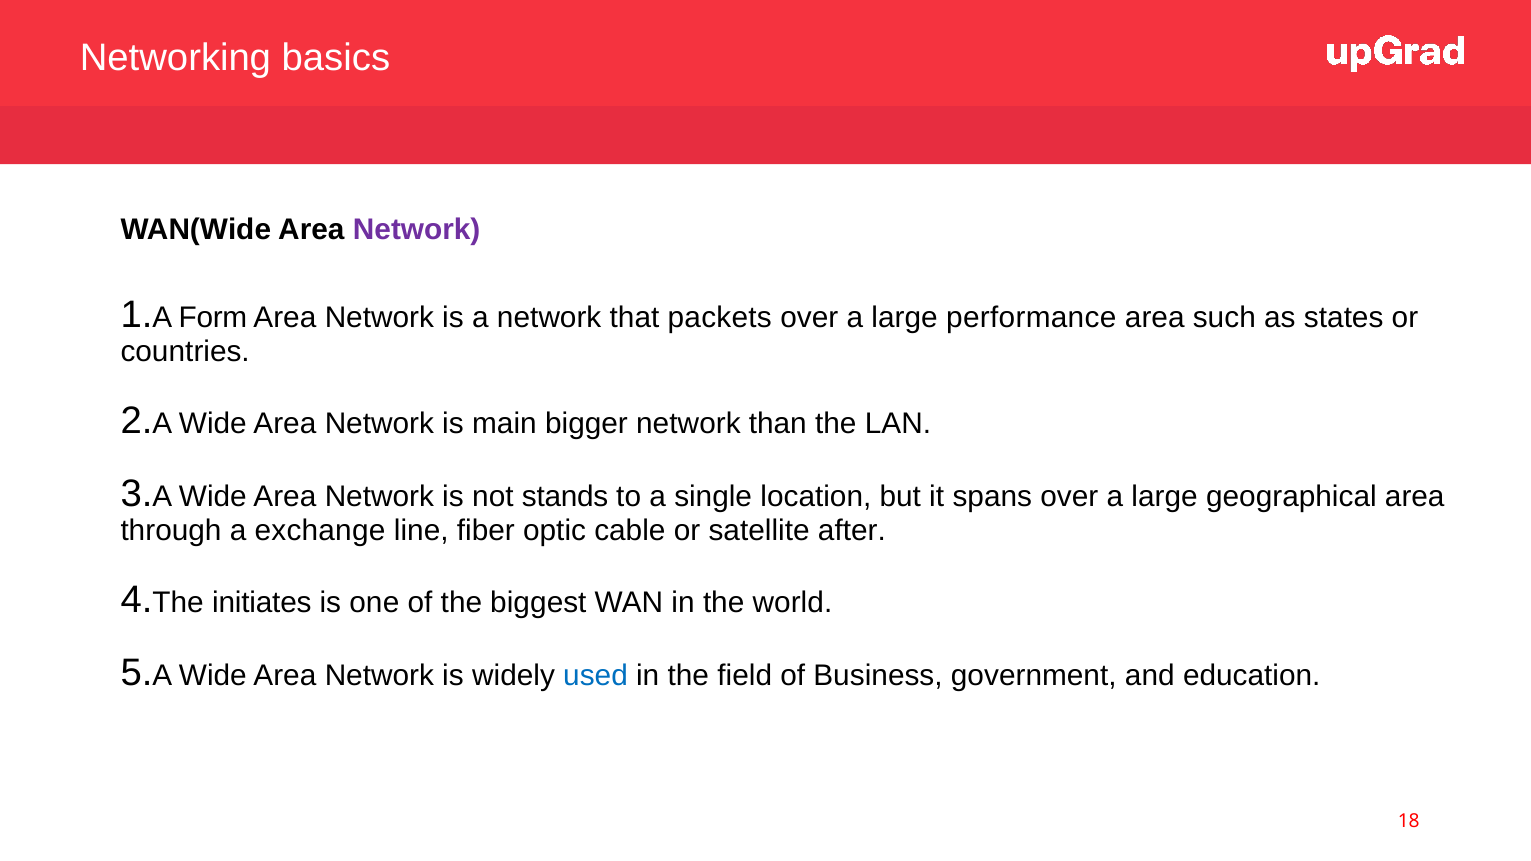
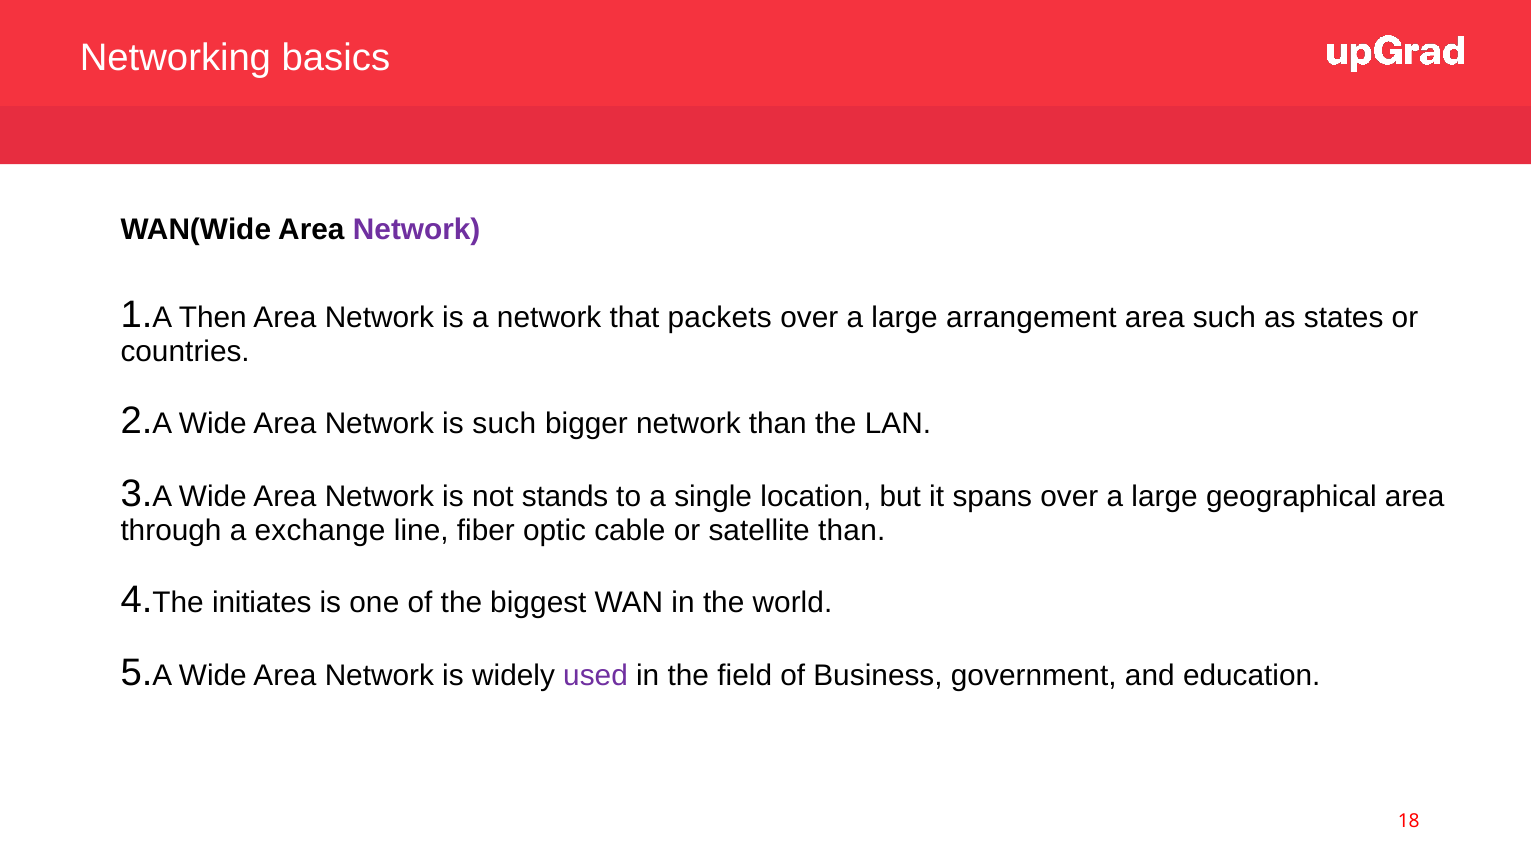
Form: Form -> Then
performance: performance -> arrangement
is main: main -> such
satellite after: after -> than
used colour: blue -> purple
